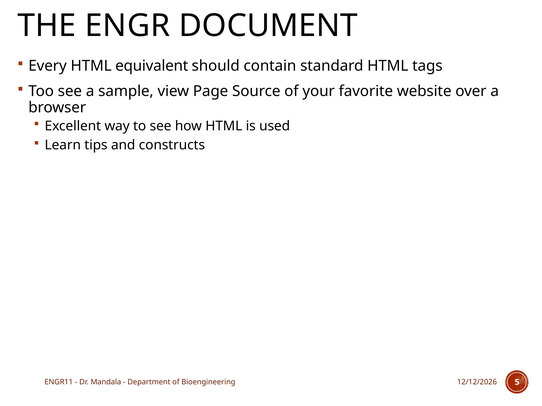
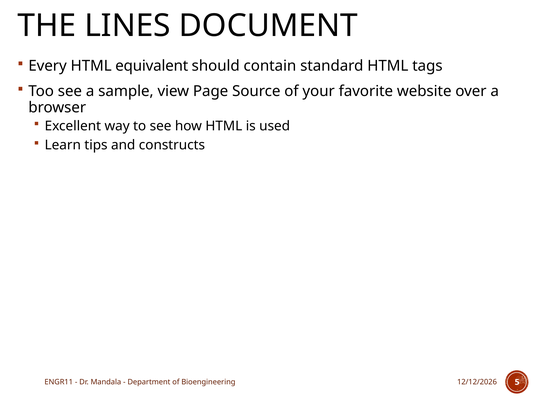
ENGR: ENGR -> LINES
